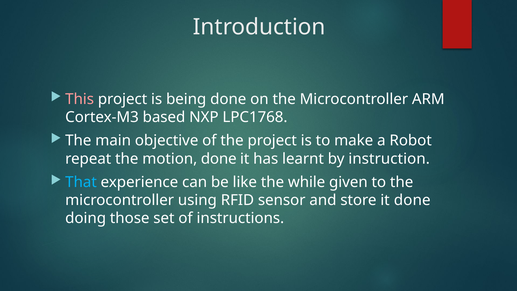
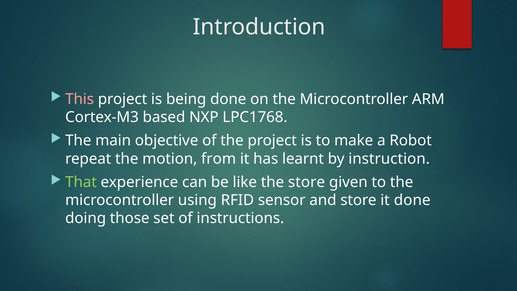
motion done: done -> from
That colour: light blue -> light green
the while: while -> store
